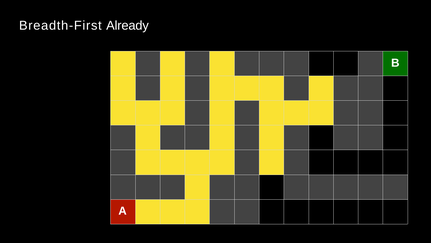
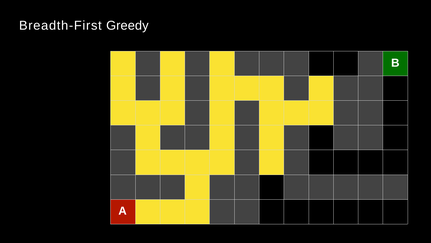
Already: Already -> Greedy
